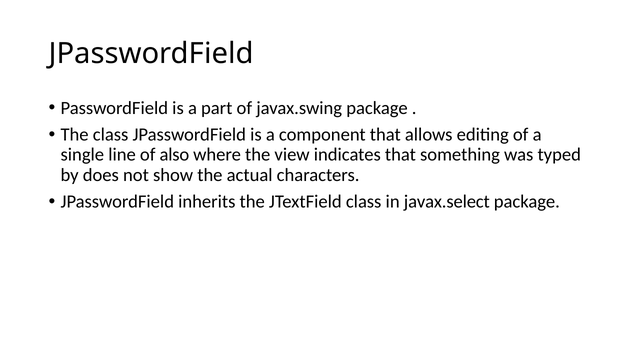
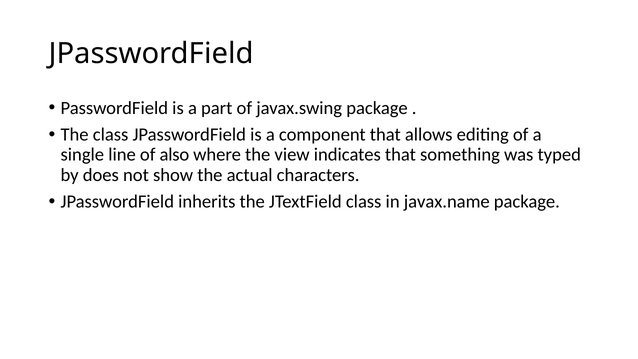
javax.select: javax.select -> javax.name
